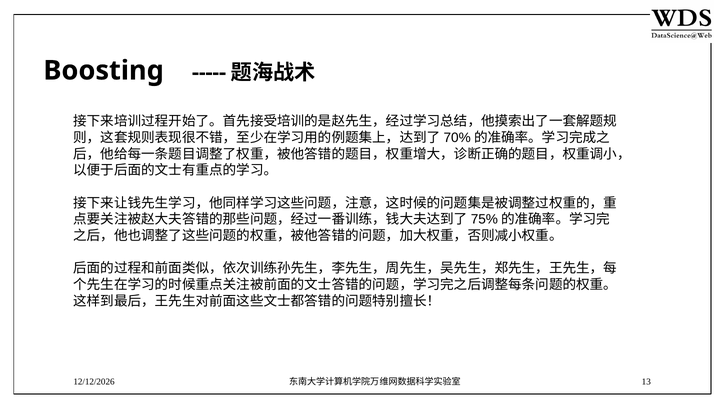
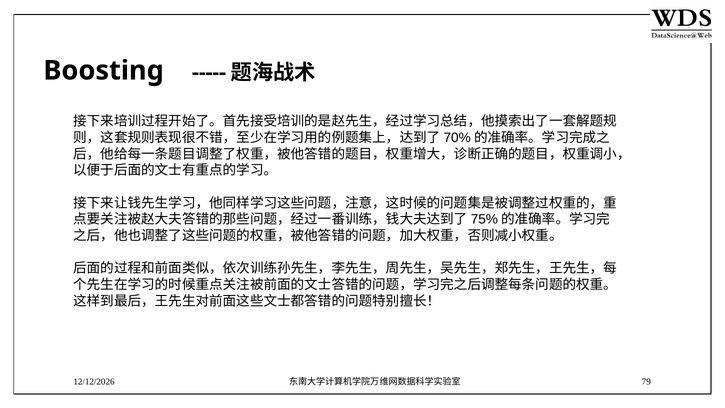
13: 13 -> 79
